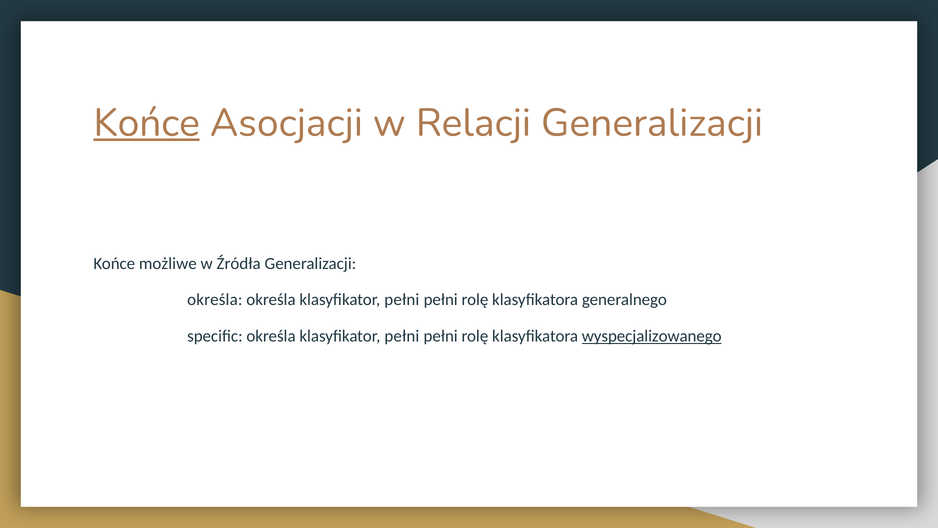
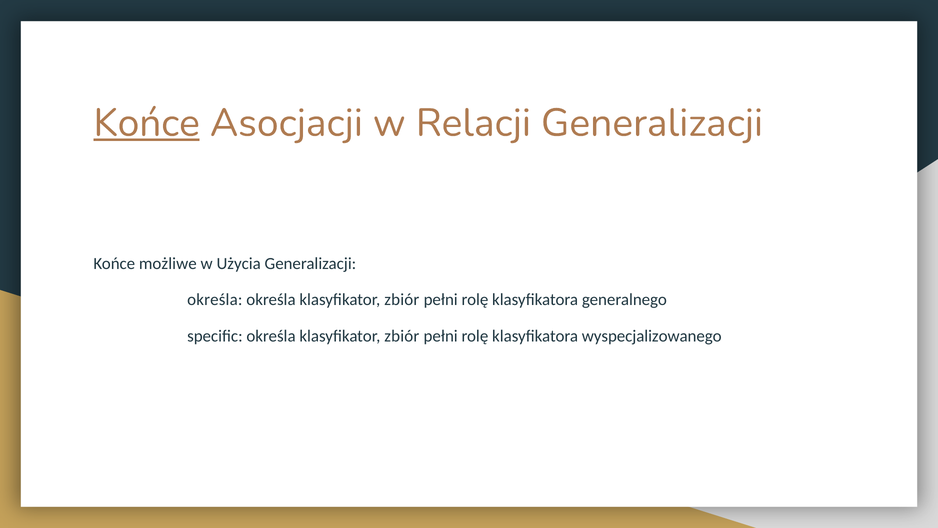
Źródła: Źródła -> Użycia
pełni at (402, 300): pełni -> zbiór
specific określa klasyfikator pełni: pełni -> zbiór
wyspecjalizowanego underline: present -> none
